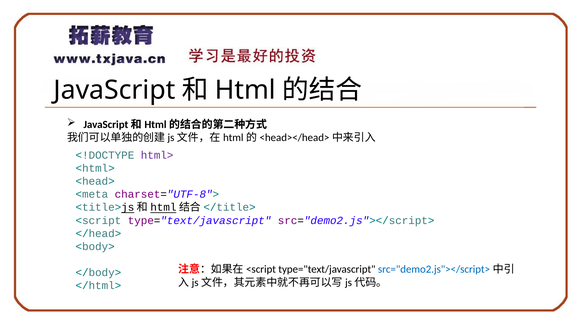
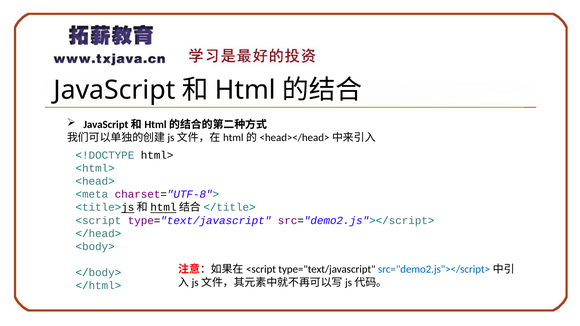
html> colour: purple -> black
